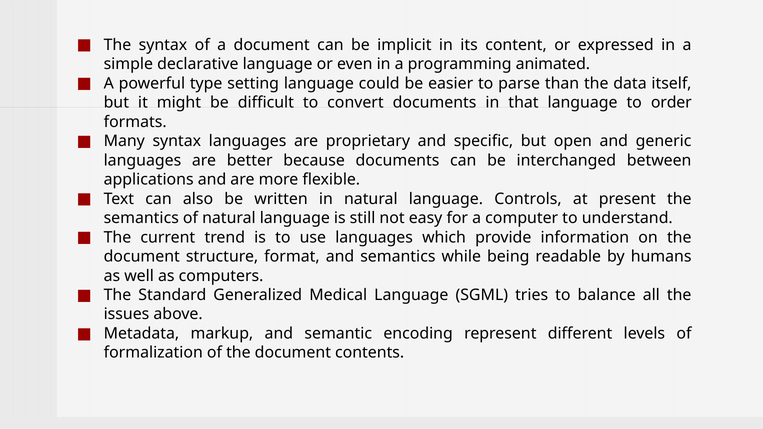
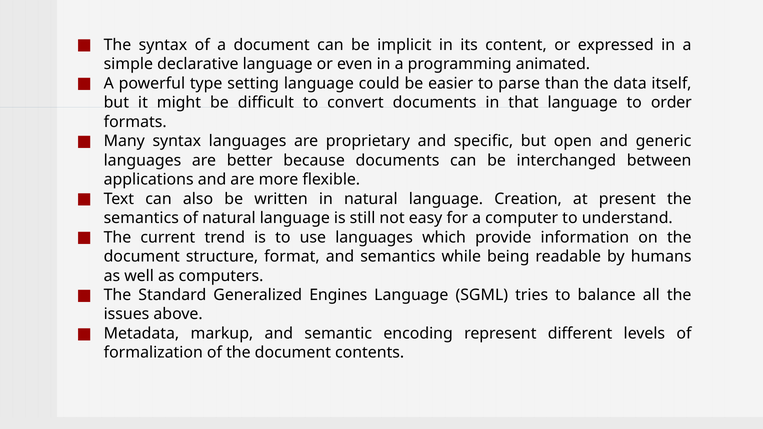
Controls: Controls -> Creation
Medical: Medical -> Engines
